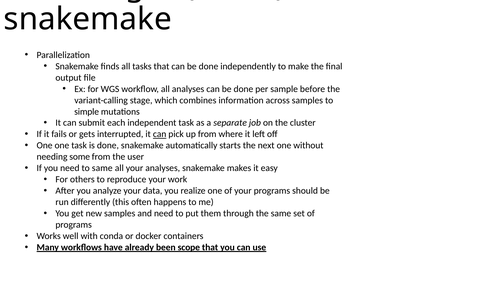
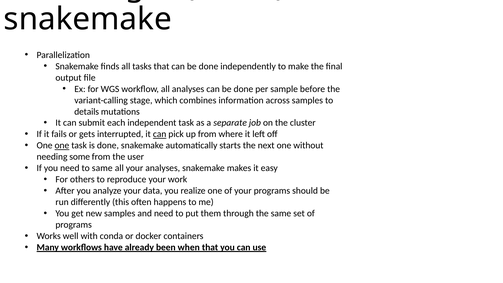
simple: simple -> details
one at (62, 145) underline: none -> present
scope: scope -> when
